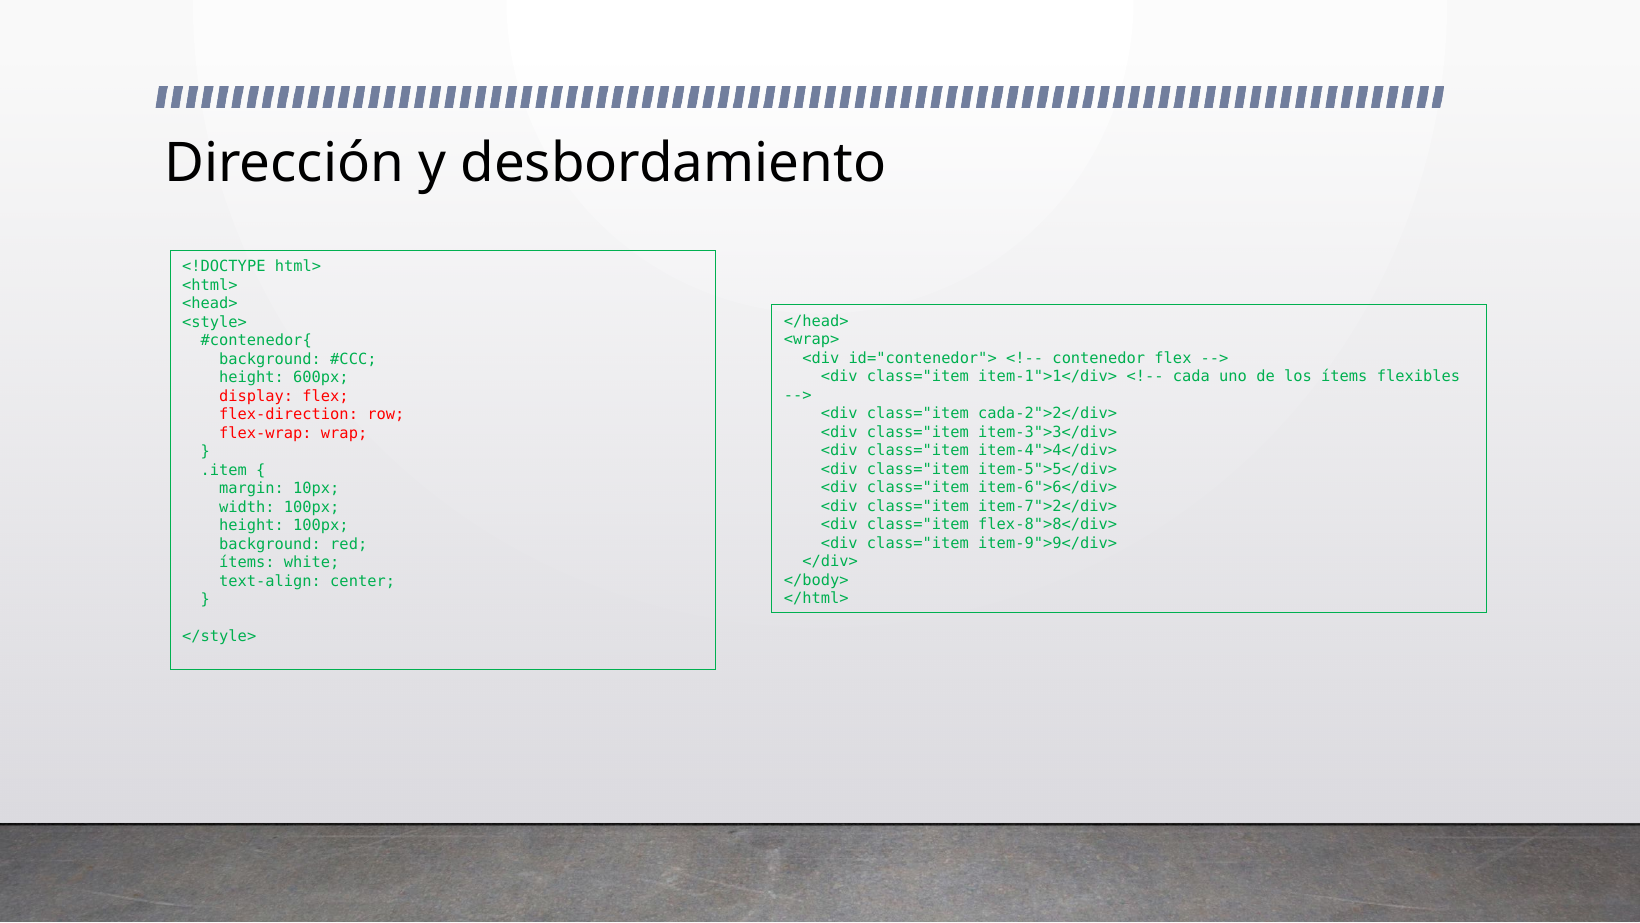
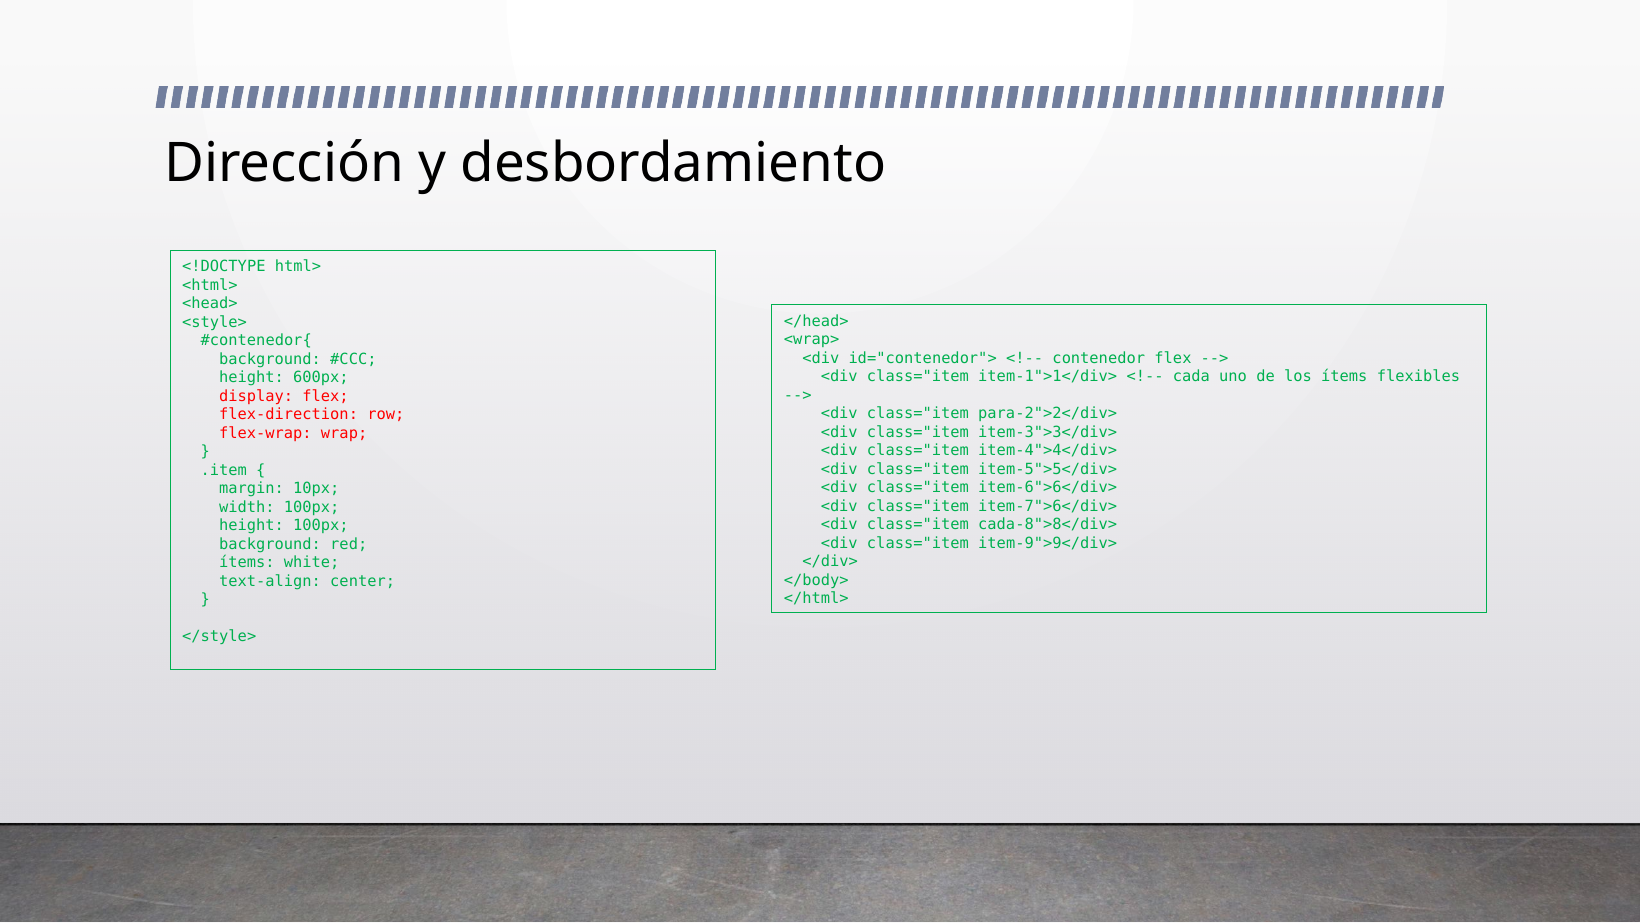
cada-2">2</div>: cada-2">2</div> -> para-2">2</div>
item-7">2</div>: item-7">2</div> -> item-7">6</div>
flex-8">8</div>: flex-8">8</div> -> cada-8">8</div>
